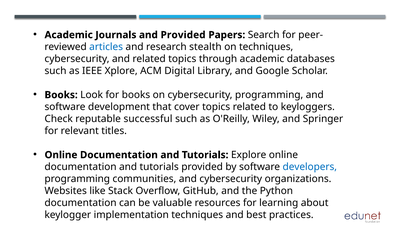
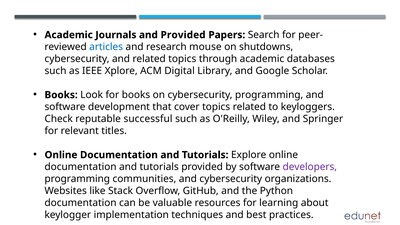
stealth: stealth -> mouse
on techniques: techniques -> shutdowns
developers colour: blue -> purple
